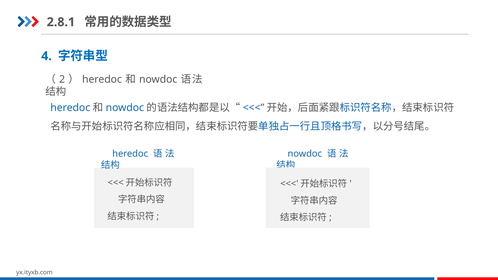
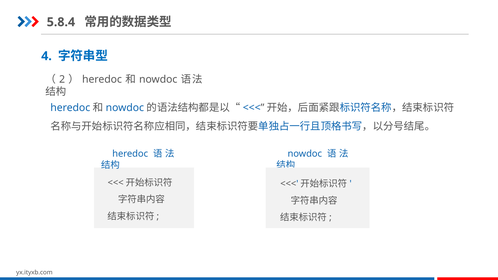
2.8.1: 2.8.1 -> 5.8.4
